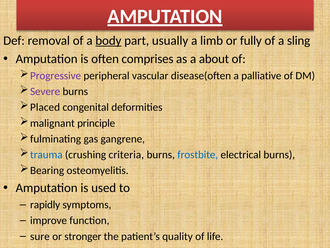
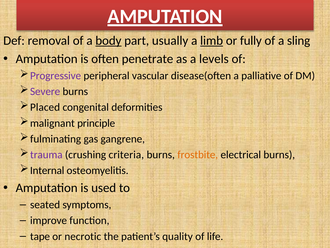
limb underline: none -> present
comprises: comprises -> penetrate
about: about -> levels
trauma colour: blue -> purple
frostbite colour: blue -> orange
Bearing: Bearing -> Internal
rapidly: rapidly -> seated
sure: sure -> tape
stronger: stronger -> necrotic
